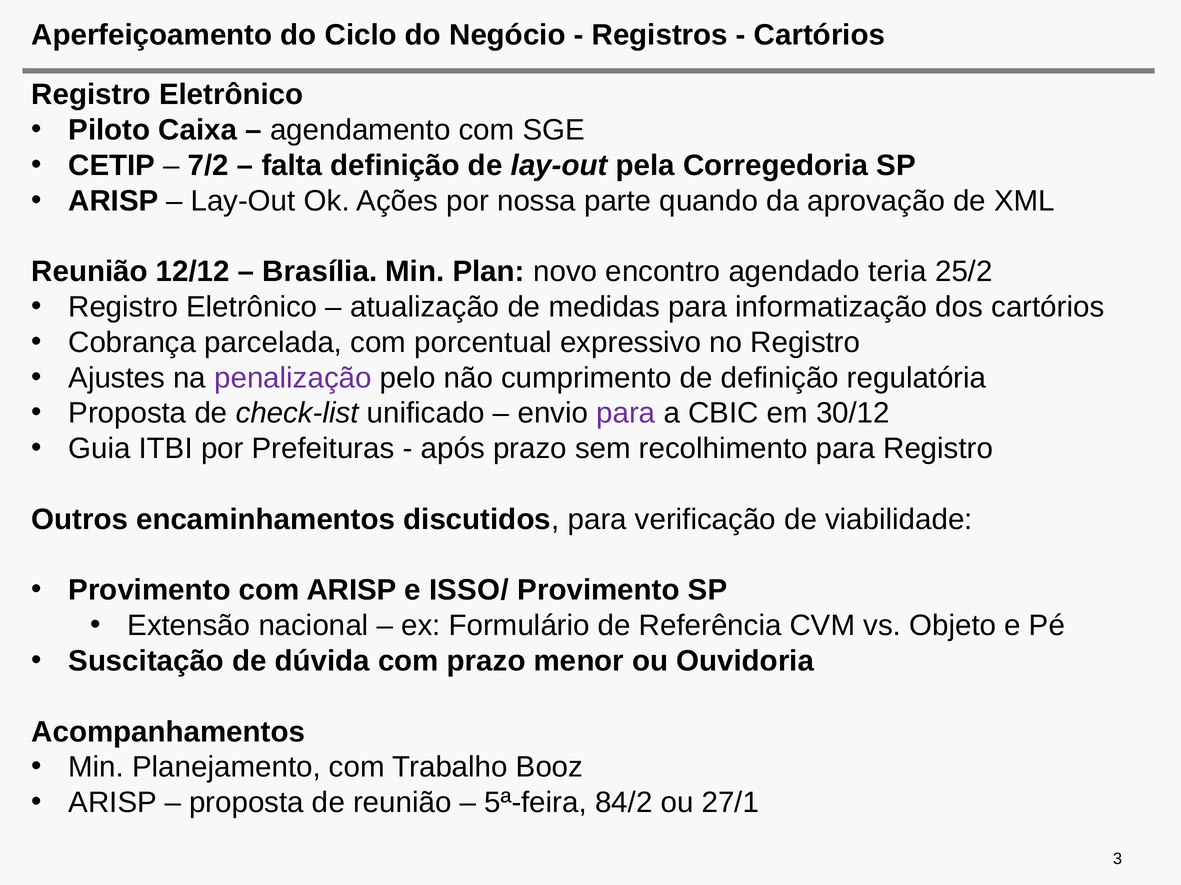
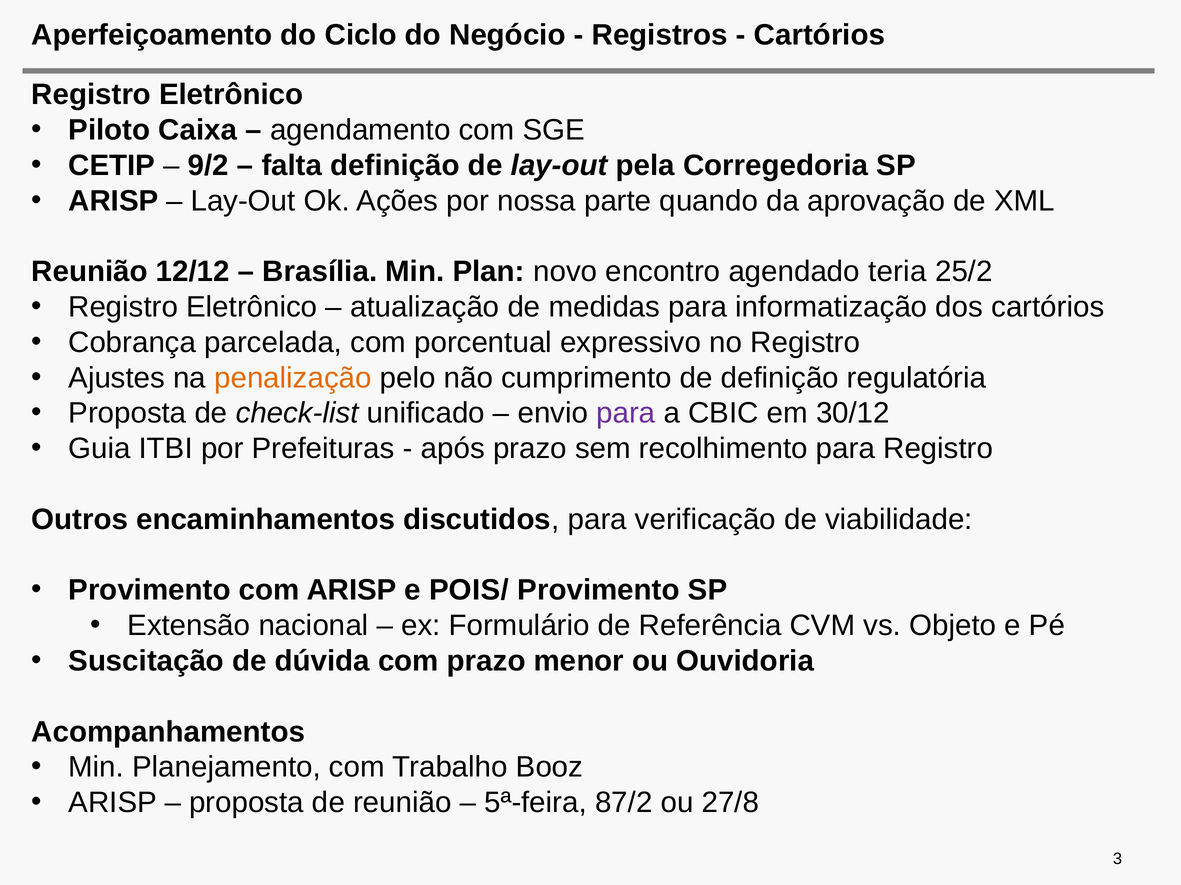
7/2: 7/2 -> 9/2
penalização colour: purple -> orange
ISSO/: ISSO/ -> POIS/
84/2: 84/2 -> 87/2
27/1: 27/1 -> 27/8
